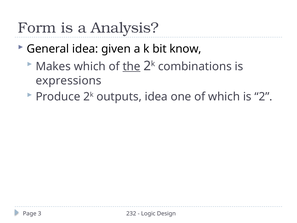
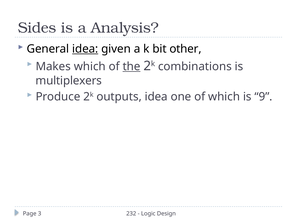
Form: Form -> Sides
idea at (85, 49) underline: none -> present
know: know -> other
expressions: expressions -> multiplexers
2: 2 -> 9
